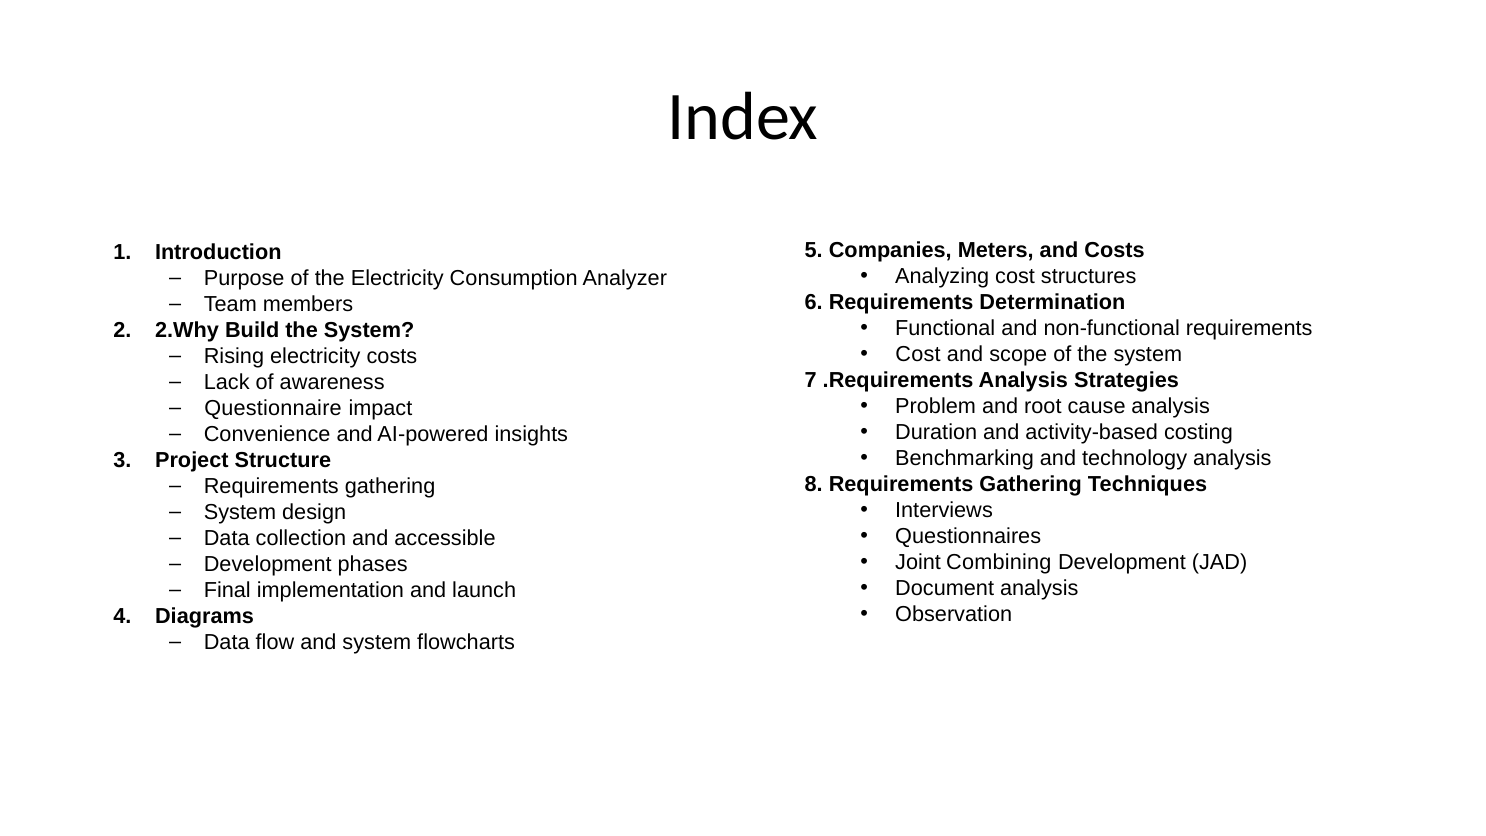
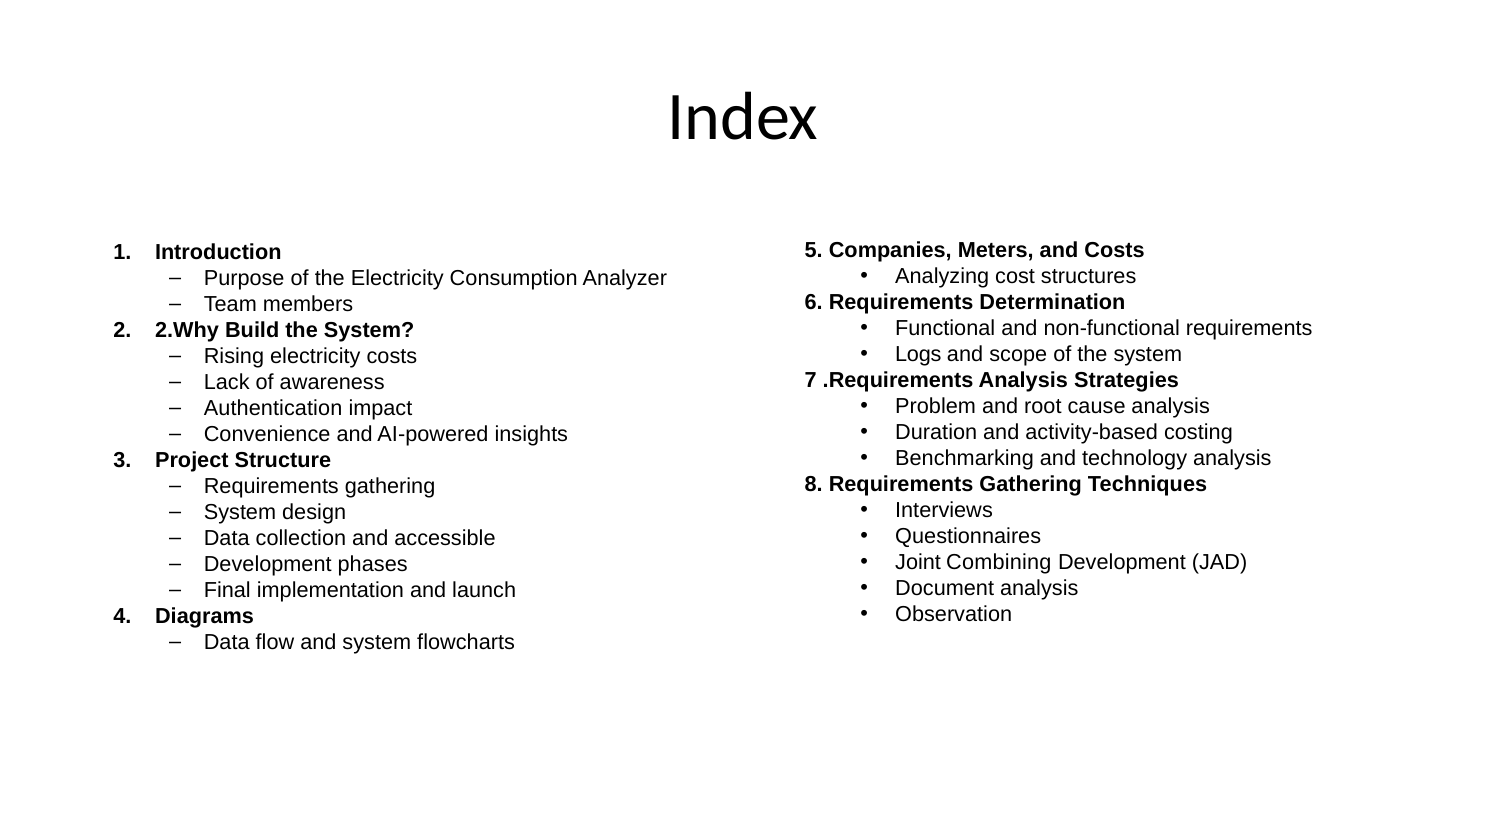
Cost at (918, 354): Cost -> Logs
Questionnaire: Questionnaire -> Authentication
